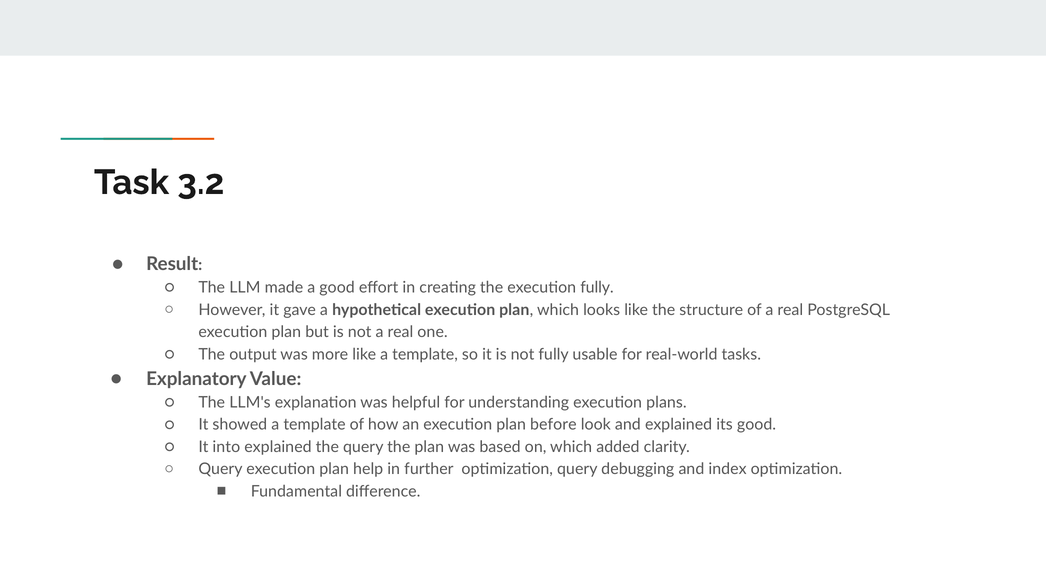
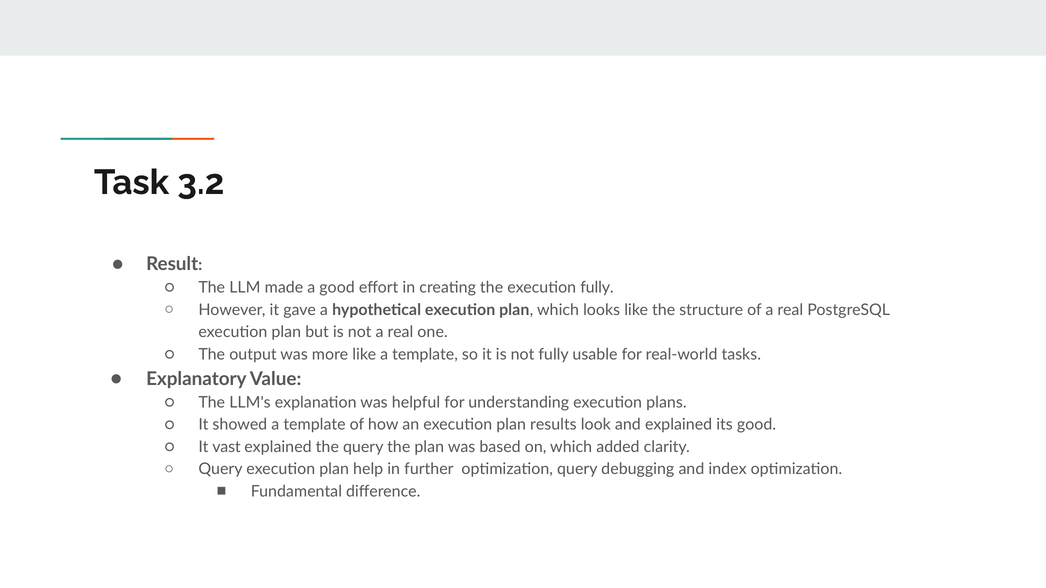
before: before -> results
into: into -> vast
